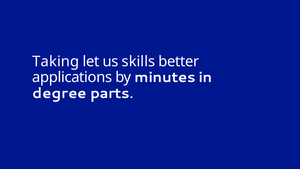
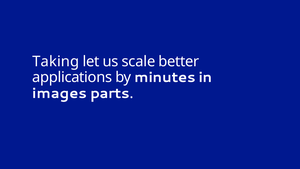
skills: skills -> scale
degree: degree -> images
